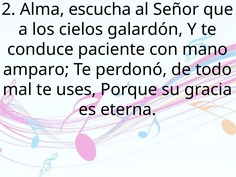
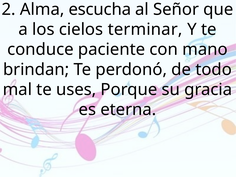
galardón: galardón -> terminar
amparo: amparo -> brindan
